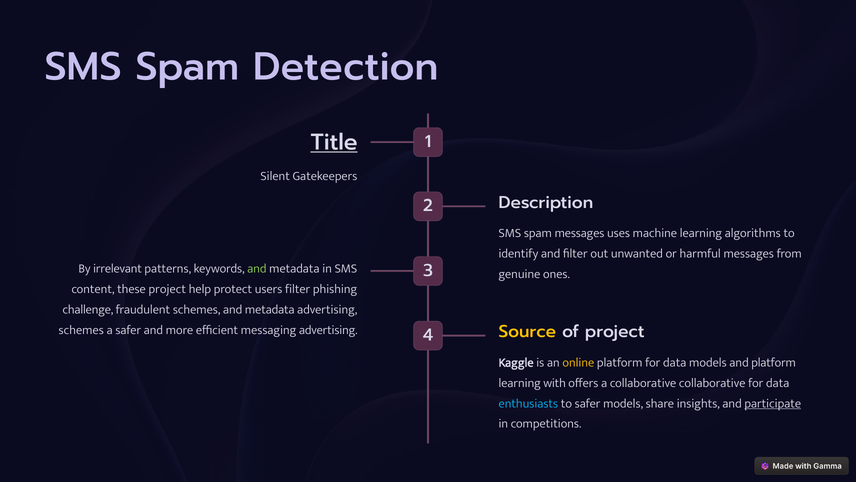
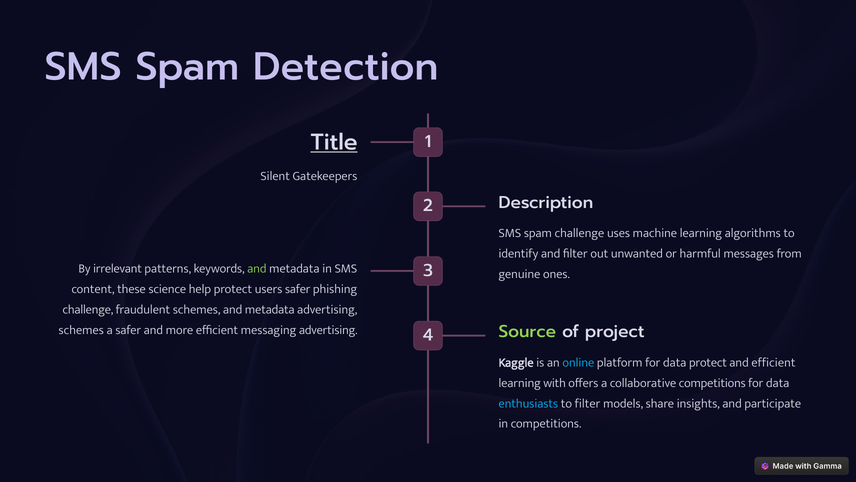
spam messages: messages -> challenge
these project: project -> science
users filter: filter -> safer
Source colour: yellow -> light green
online colour: yellow -> light blue
data models: models -> protect
and platform: platform -> efficient
collaborative collaborative: collaborative -> competitions
to safer: safer -> filter
participate underline: present -> none
